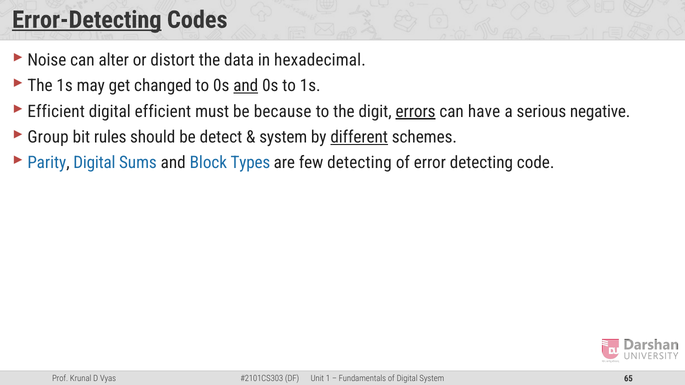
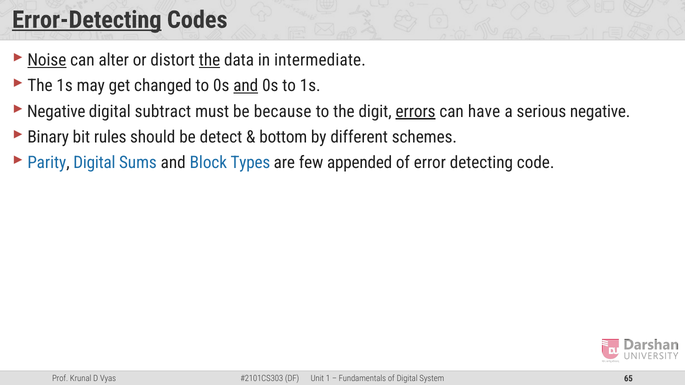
Noise underline: none -> present
the at (209, 60) underline: none -> present
hexadecimal: hexadecimal -> intermediate
Efficient at (56, 111): Efficient -> Negative
digital efficient: efficient -> subtract
Group: Group -> Binary
system at (283, 137): system -> bottom
different underline: present -> none
few detecting: detecting -> appended
